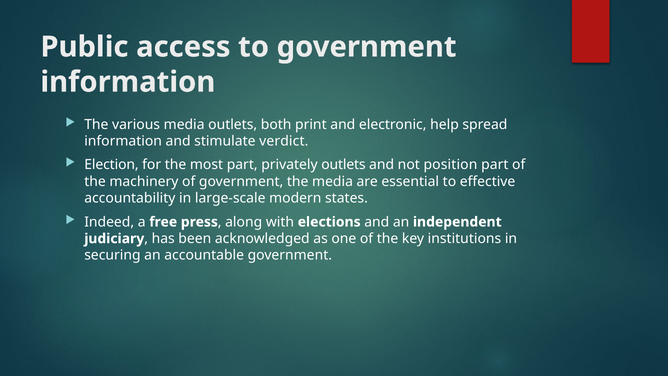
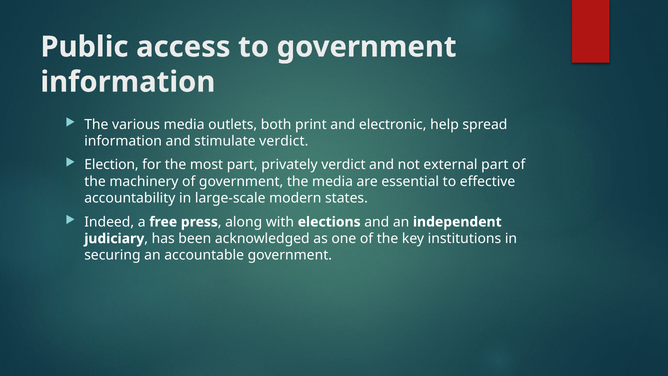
privately outlets: outlets -> verdict
position: position -> external
